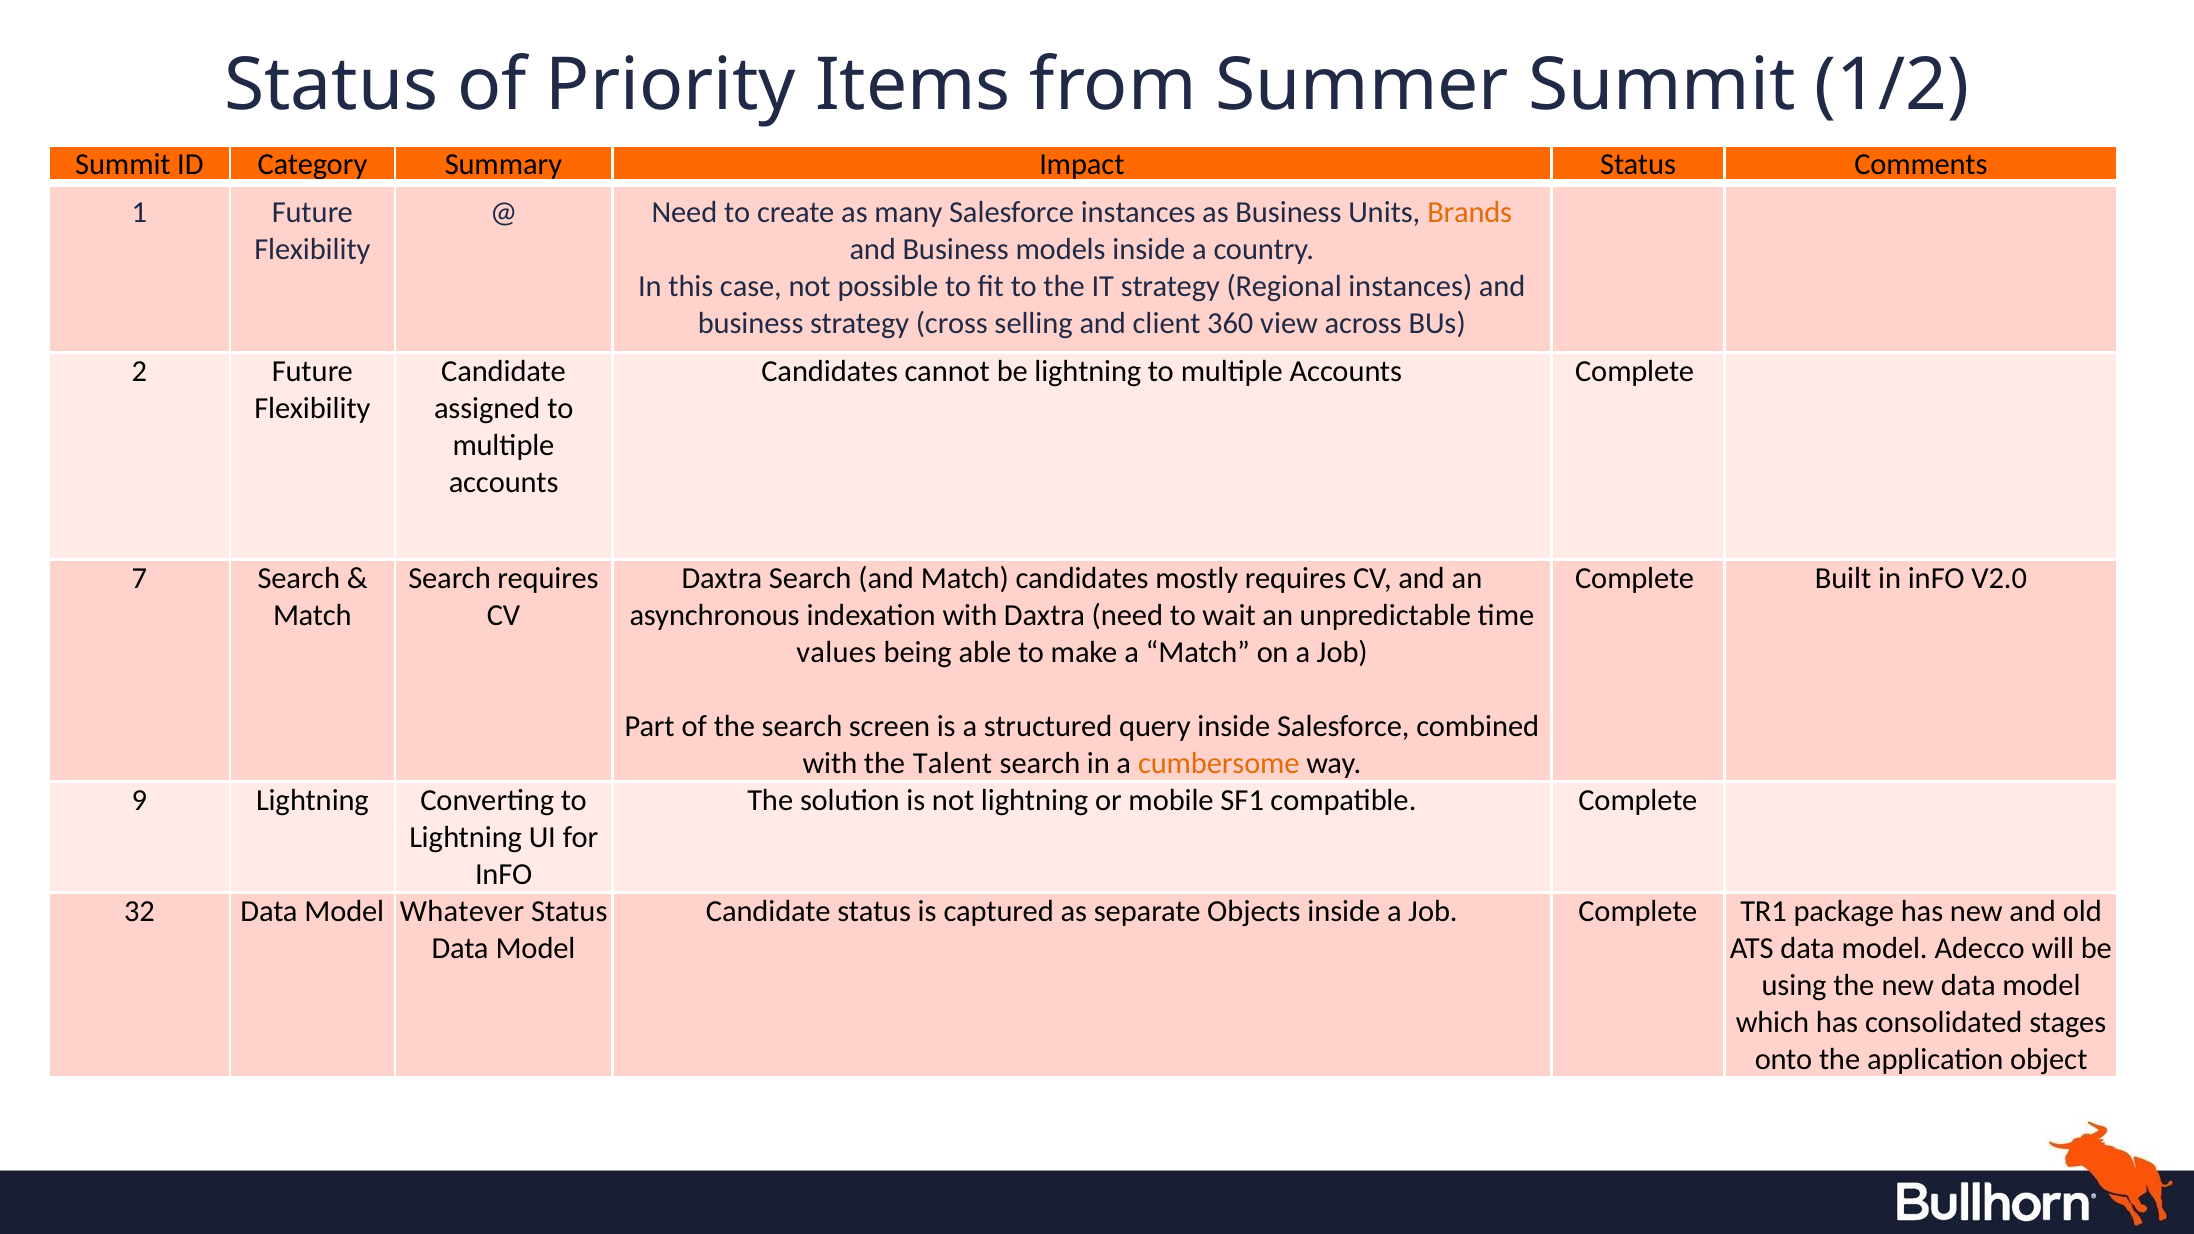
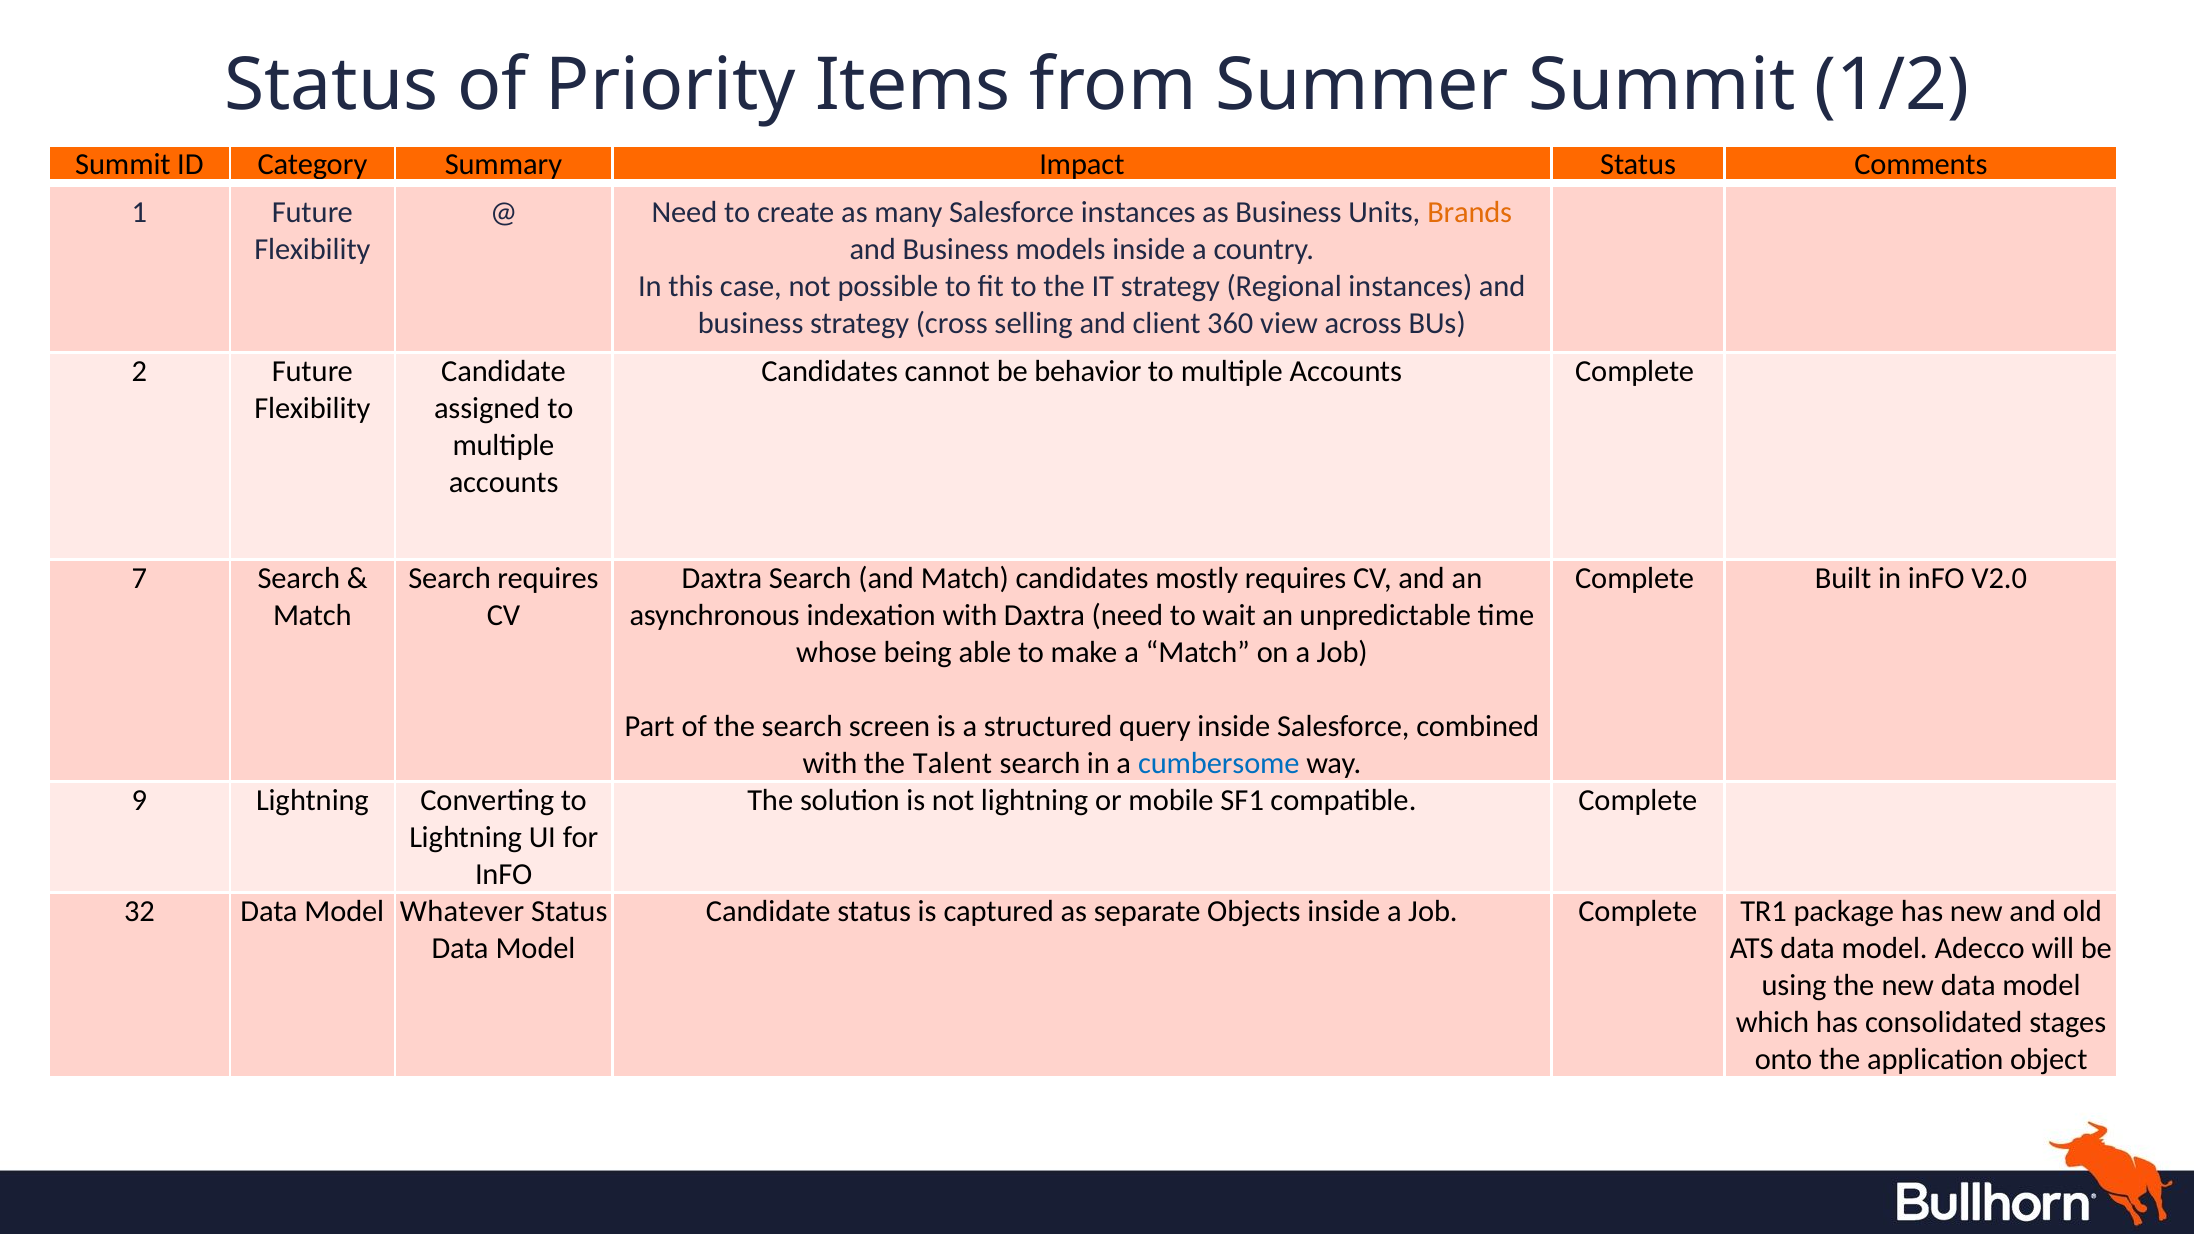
be lightning: lightning -> behavior
values: values -> whose
cumbersome colour: orange -> blue
